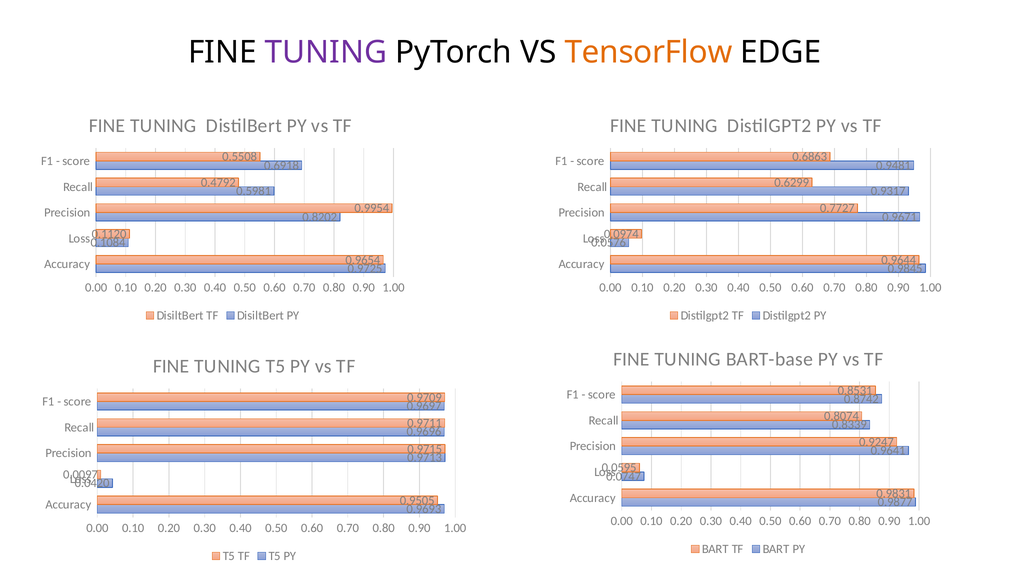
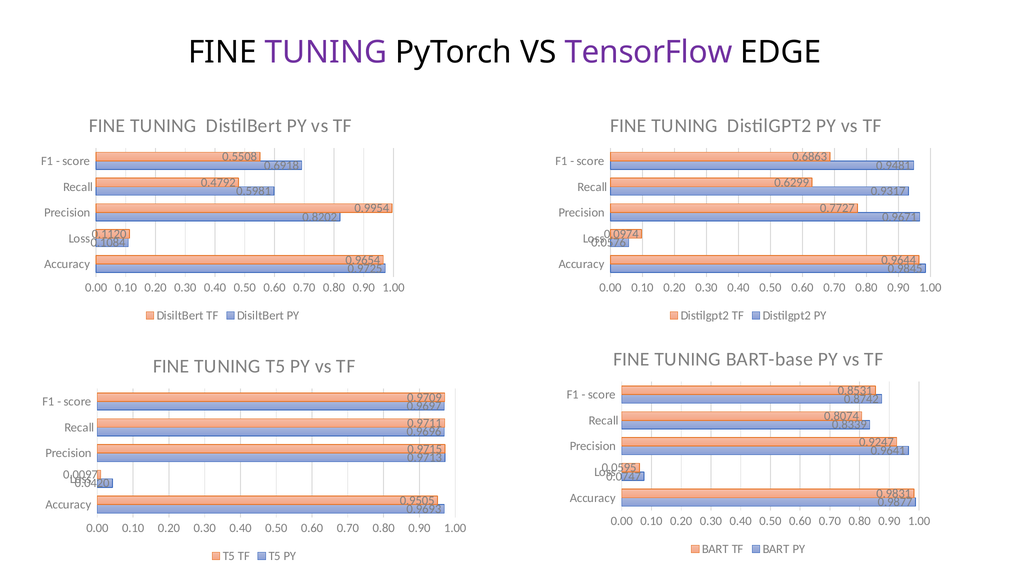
TensorFlow colour: orange -> purple
